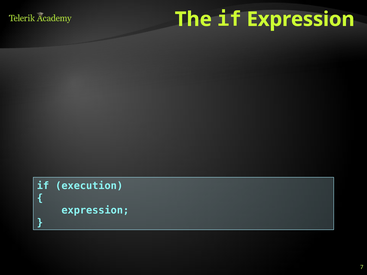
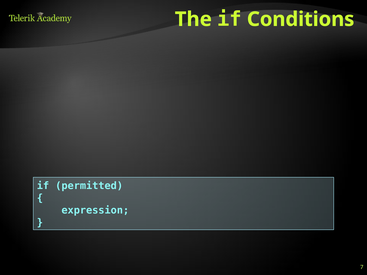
if Expression: Expression -> Conditions
execution: execution -> permitted
